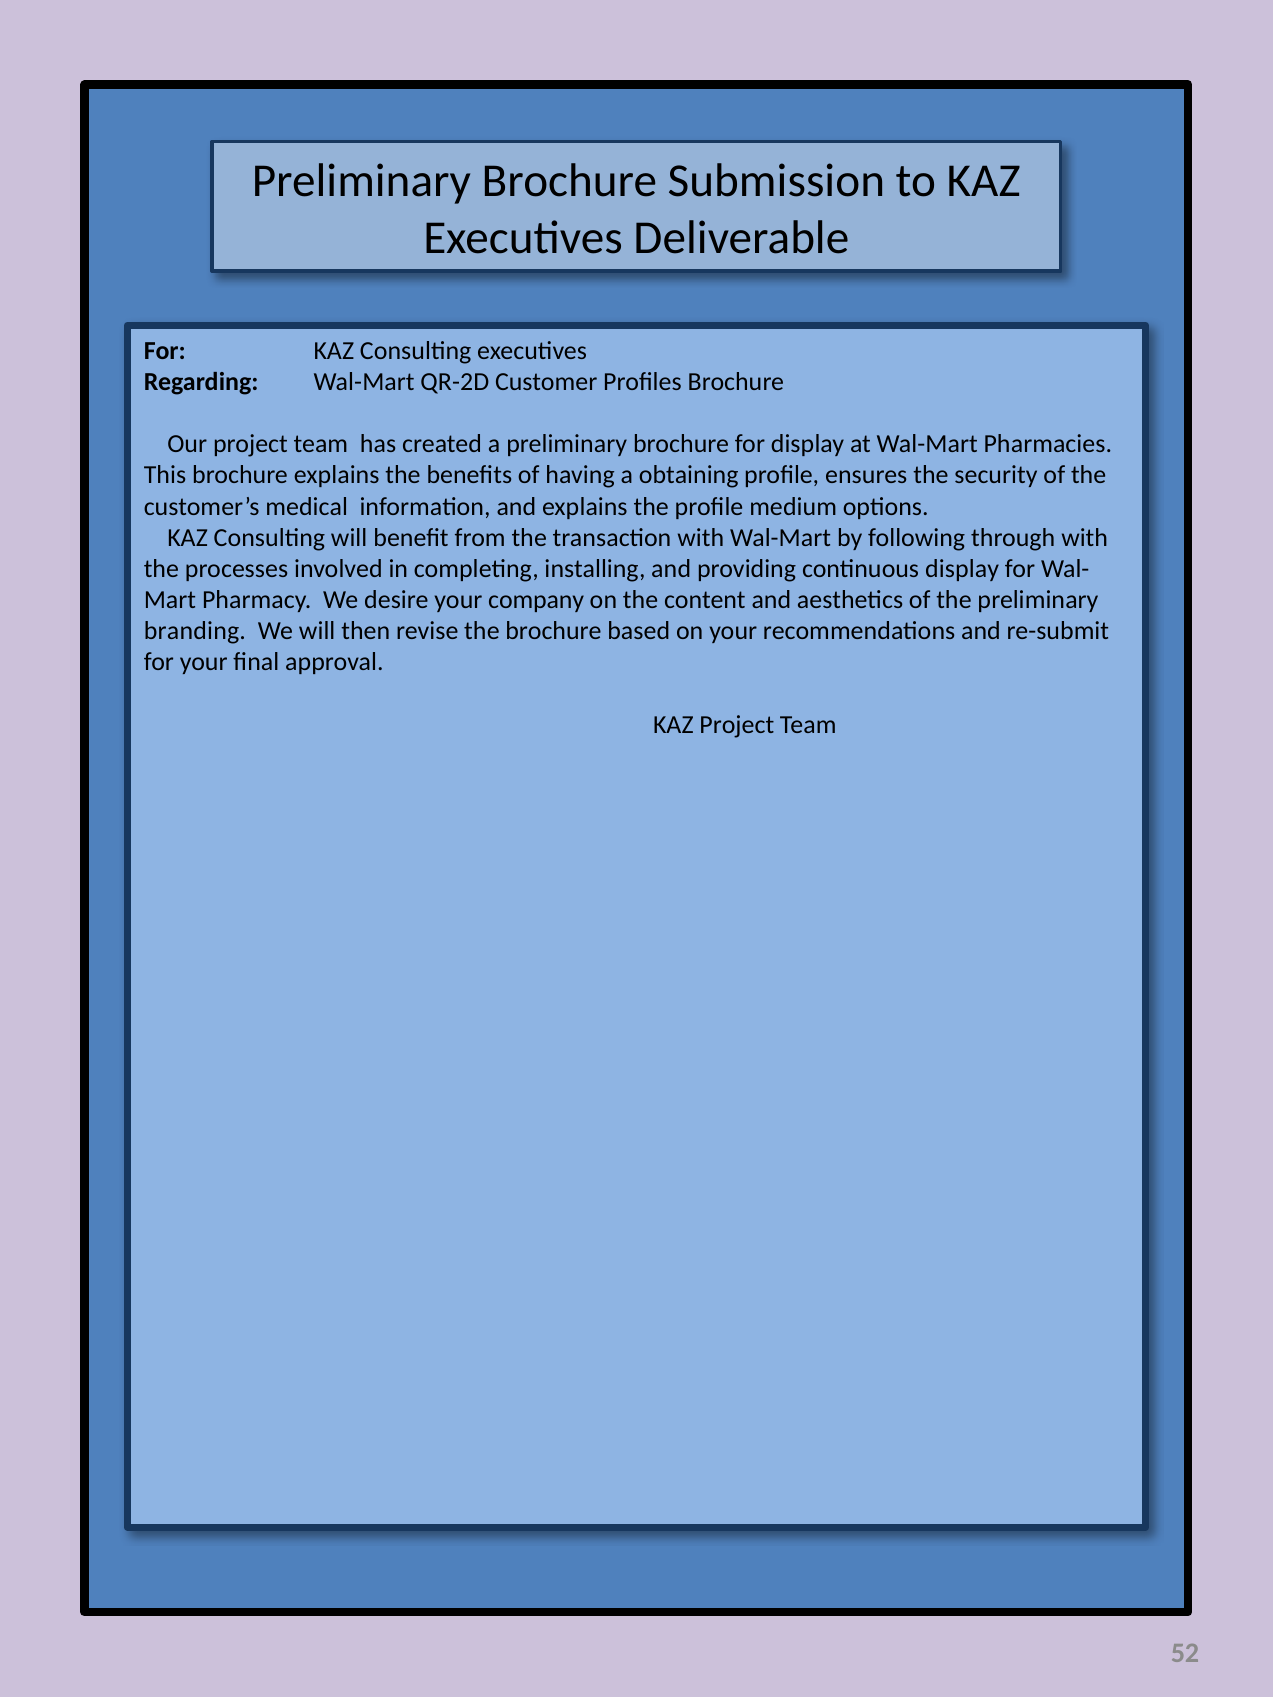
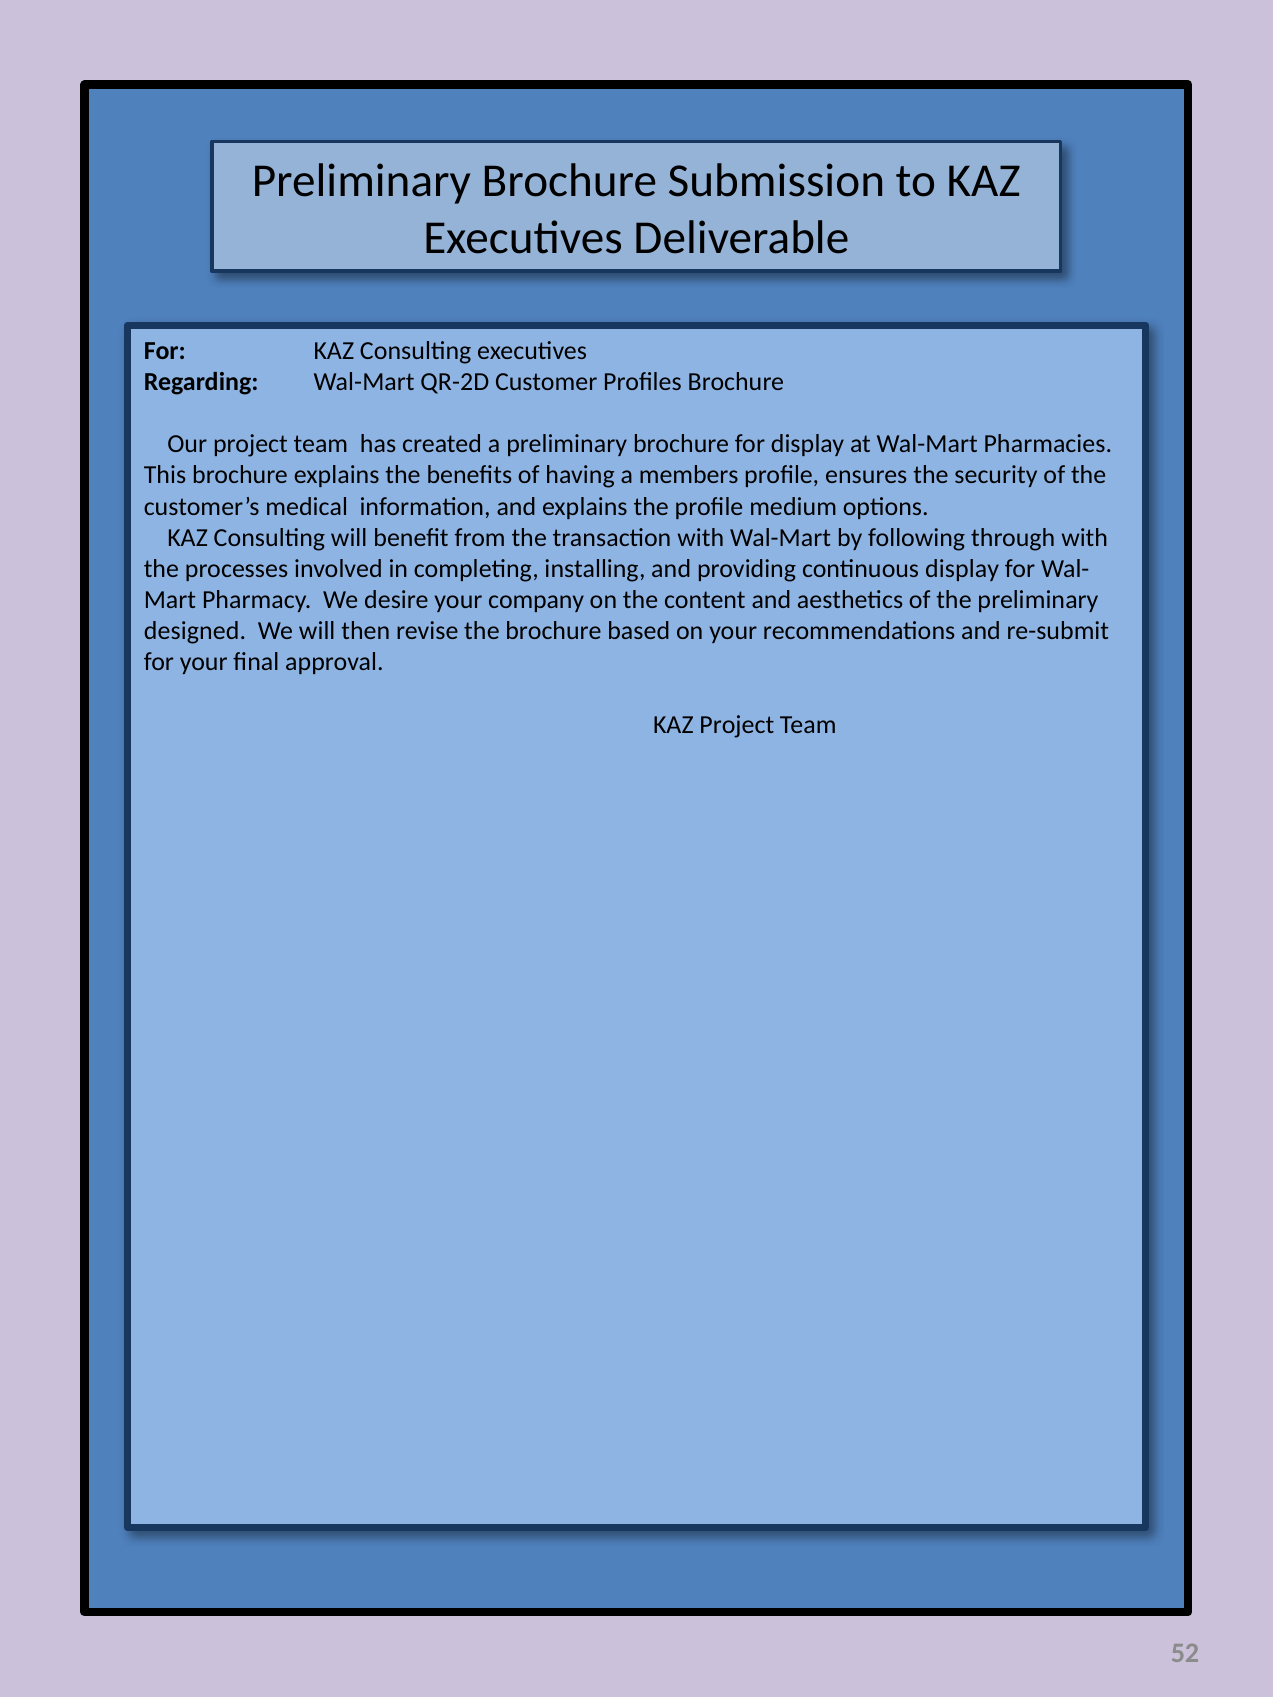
obtaining: obtaining -> members
branding: branding -> designed
